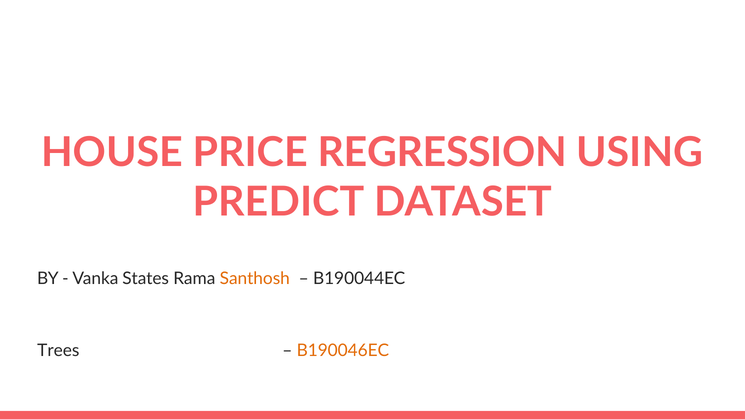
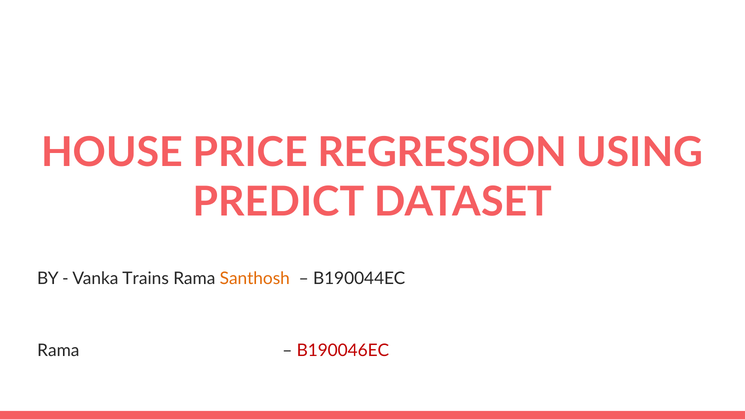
States: States -> Trains
Trees at (58, 351): Trees -> Rama
B190046EC colour: orange -> red
